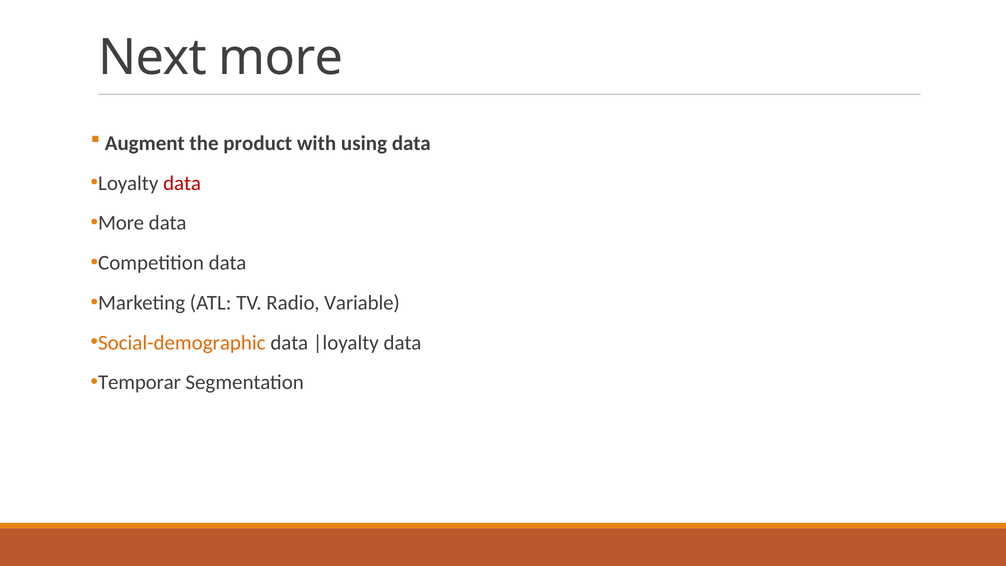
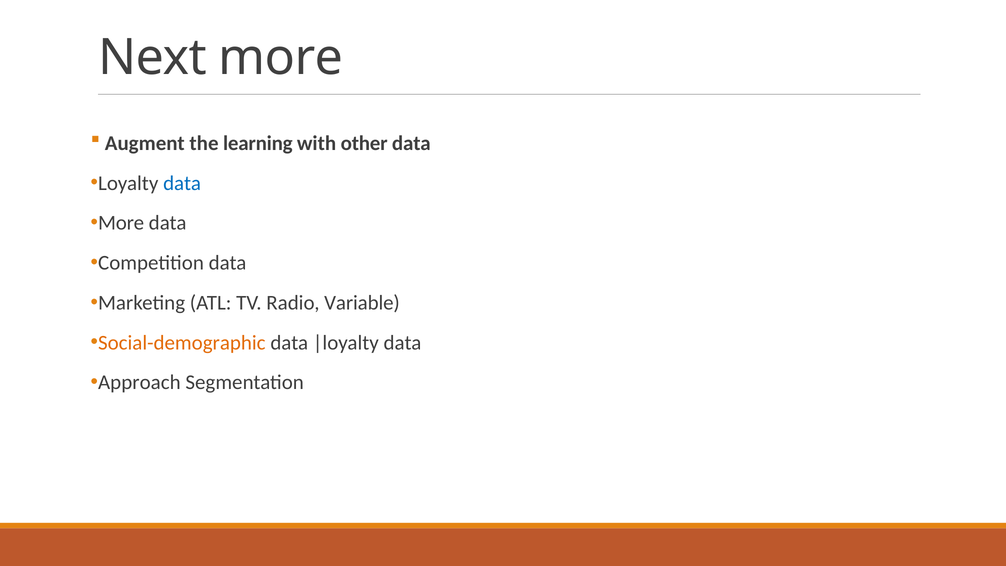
product: product -> learning
using: using -> other
data at (182, 183) colour: red -> blue
Temporar: Temporar -> Approach
